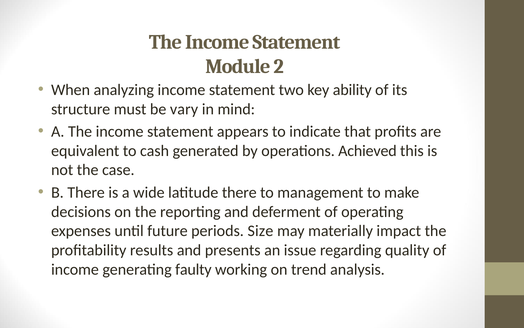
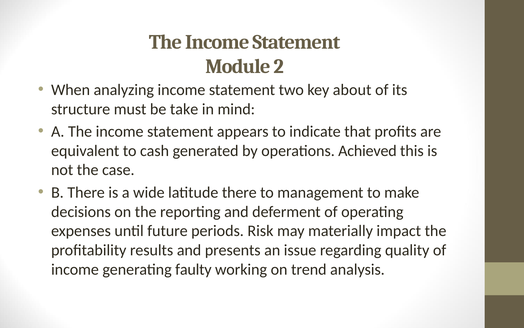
ability: ability -> about
vary: vary -> take
Size: Size -> Risk
